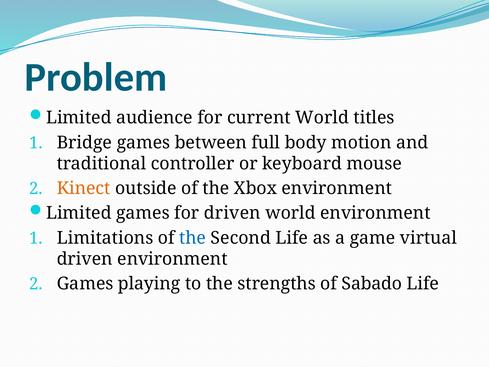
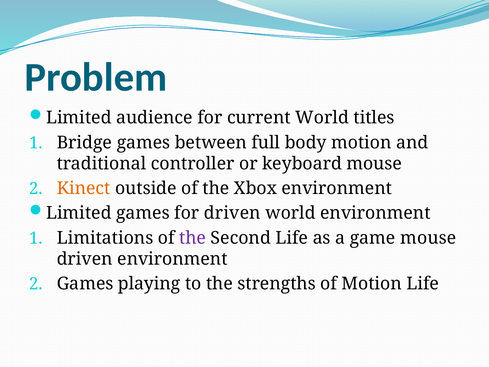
the at (193, 238) colour: blue -> purple
game virtual: virtual -> mouse
of Sabado: Sabado -> Motion
